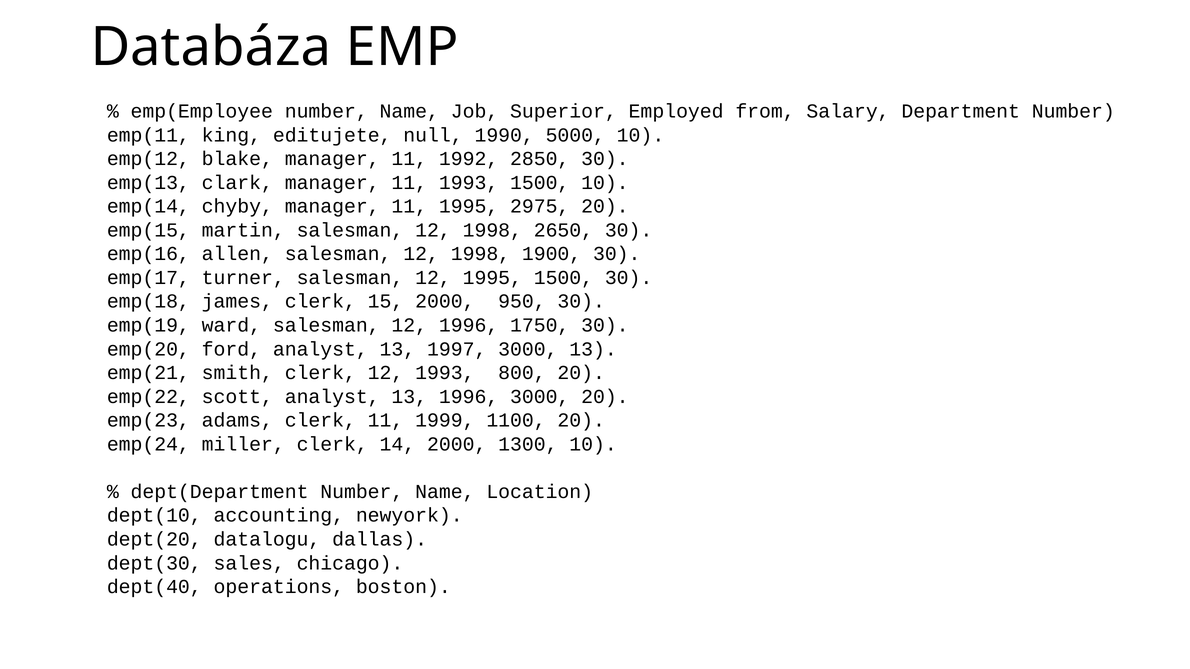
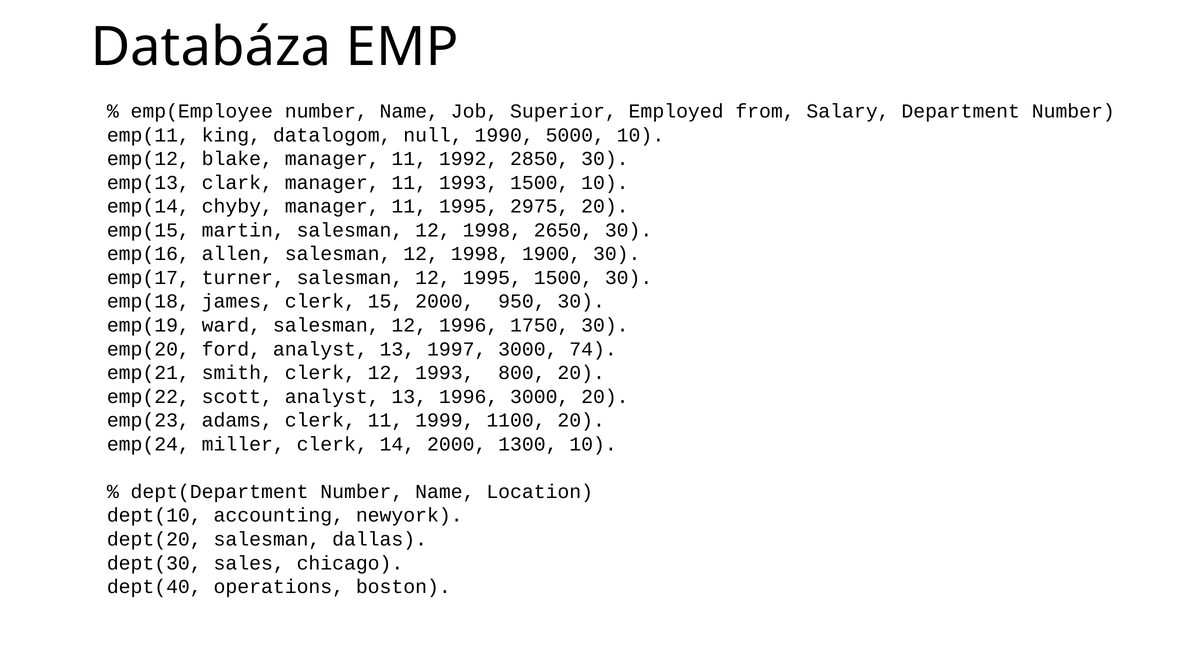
editujete: editujete -> datalogom
3000 13: 13 -> 74
dept(20 datalogu: datalogu -> salesman
